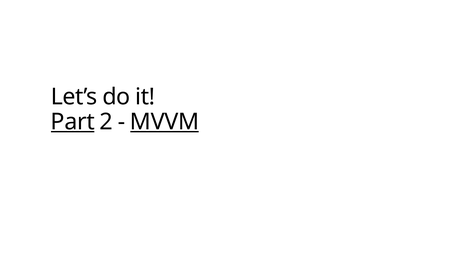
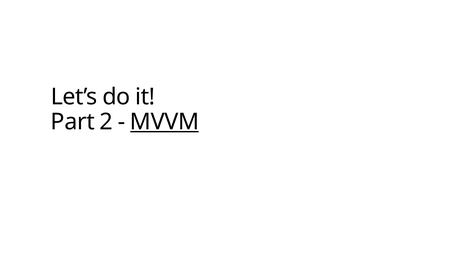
Part underline: present -> none
